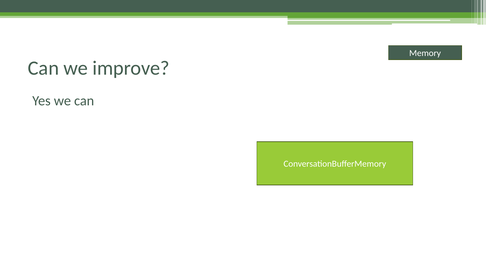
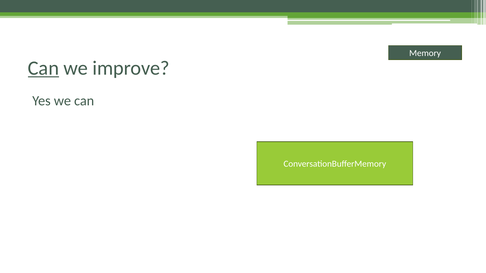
Can at (43, 68) underline: none -> present
